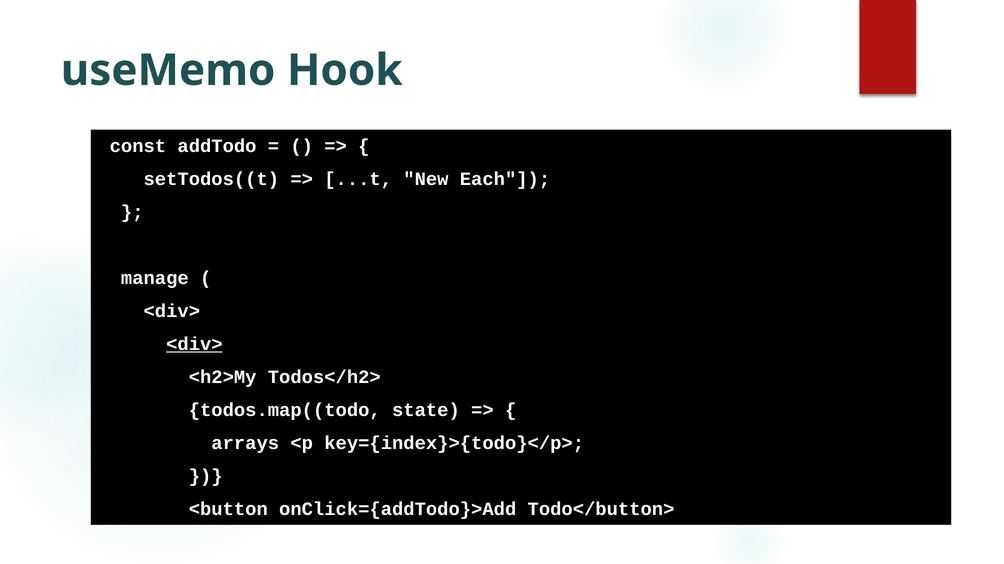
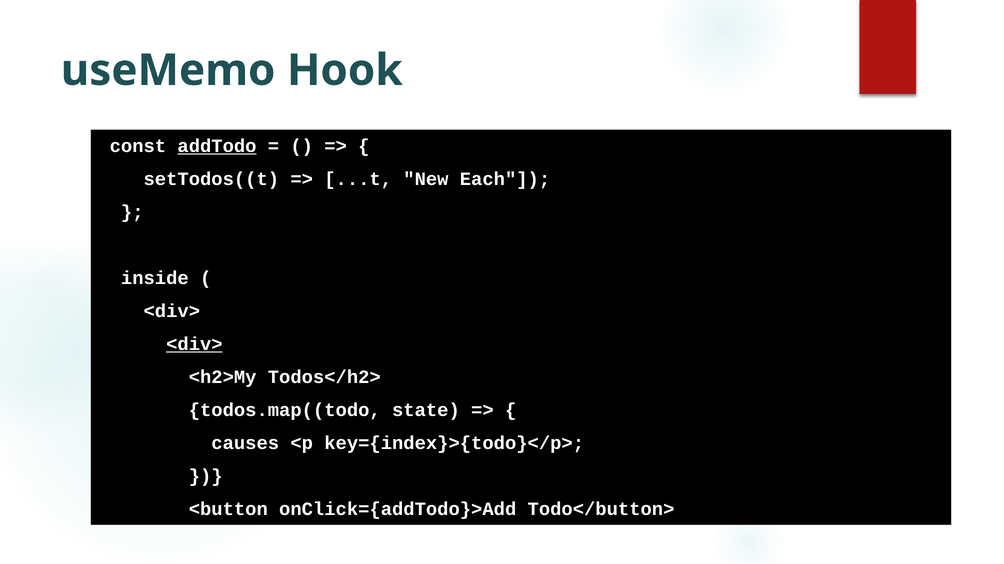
addTodo underline: none -> present
manage: manage -> inside
arrays: arrays -> causes
